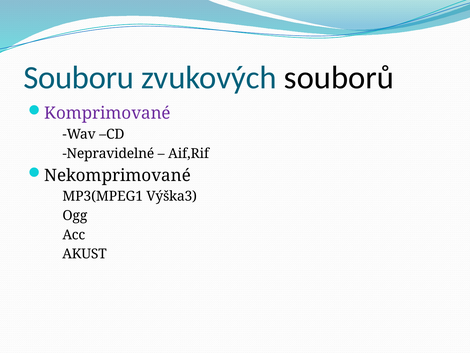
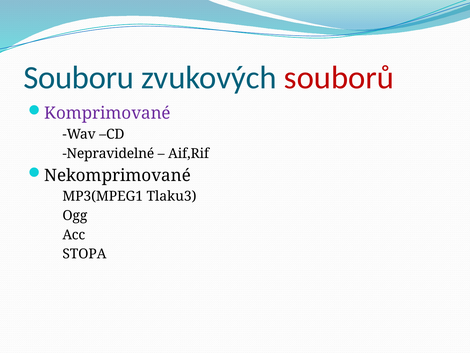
souborů colour: black -> red
Výška3: Výška3 -> Tlaku3
AKUST: AKUST -> STOPA
